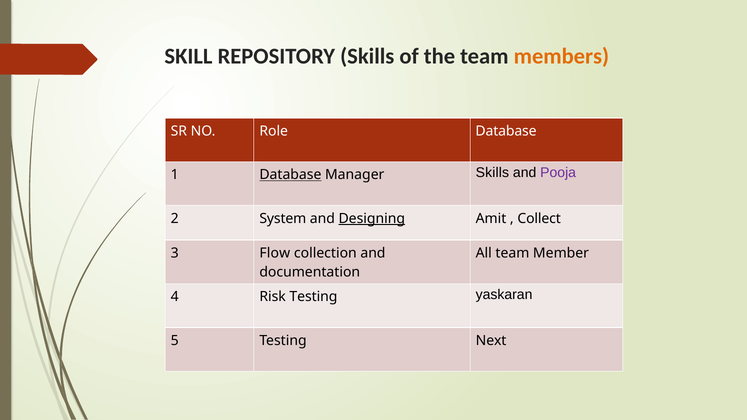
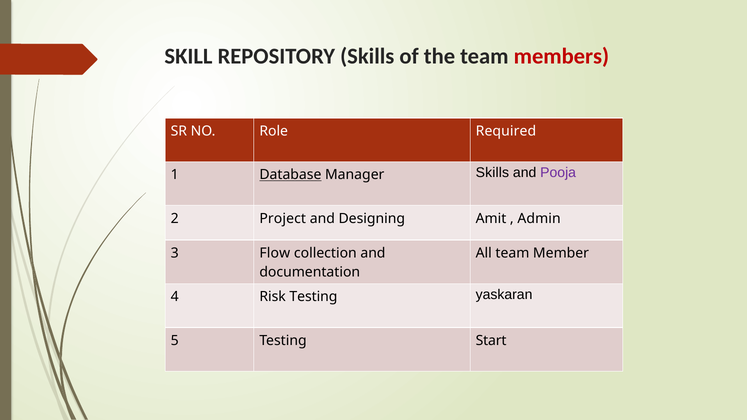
members colour: orange -> red
Role Database: Database -> Required
System: System -> Project
Designing underline: present -> none
Collect: Collect -> Admin
Next: Next -> Start
